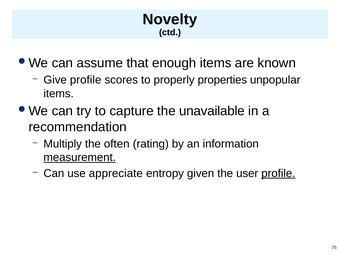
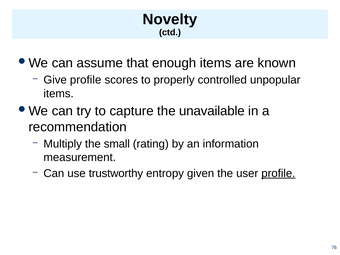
properties: properties -> controlled
often: often -> small
measurement underline: present -> none
appreciate: appreciate -> trustworthy
